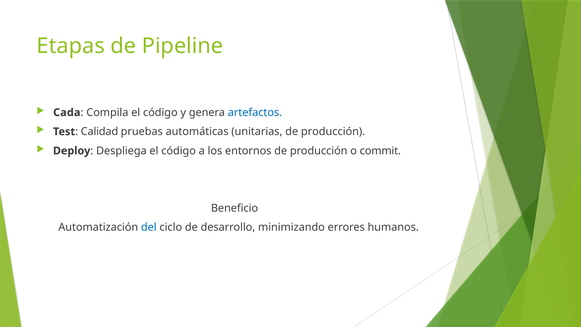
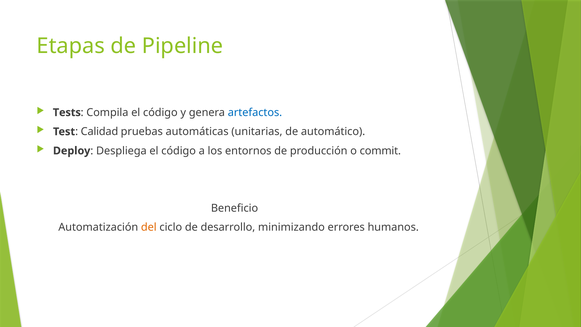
Cada: Cada -> Tests
unitarias de producción: producción -> automático
del colour: blue -> orange
